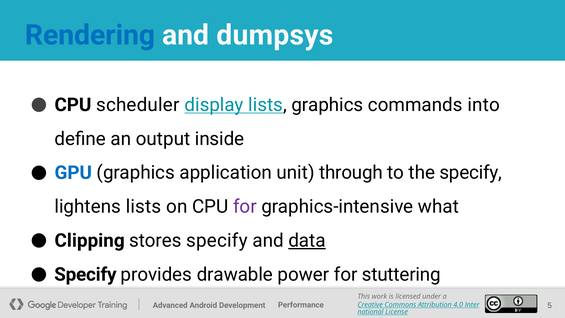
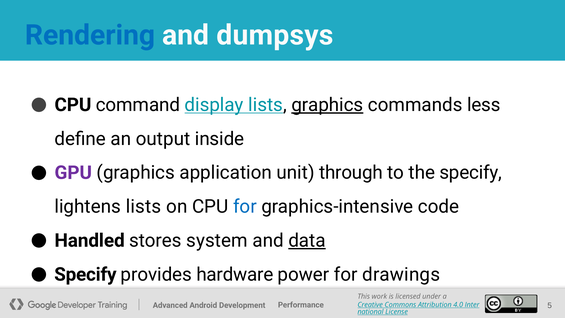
scheduler: scheduler -> command
graphics at (327, 105) underline: none -> present
into: into -> less
GPU colour: blue -> purple
for at (245, 207) colour: purple -> blue
what: what -> code
Clipping: Clipping -> Handled
stores specify: specify -> system
drawable: drawable -> hardware
stuttering: stuttering -> drawings
